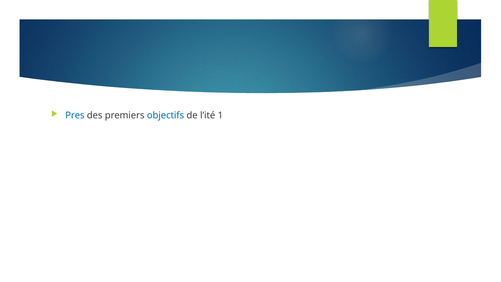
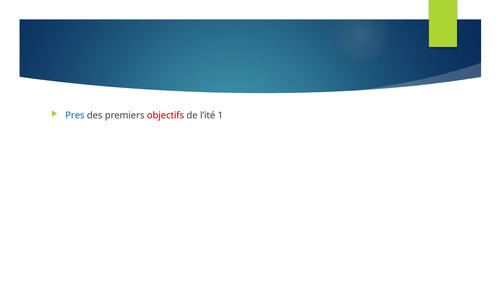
objectifs colour: blue -> red
